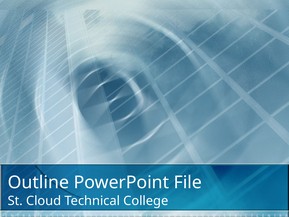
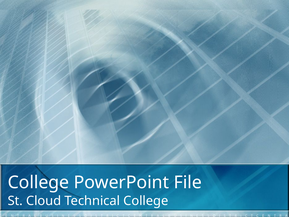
Outline at (38, 182): Outline -> College
